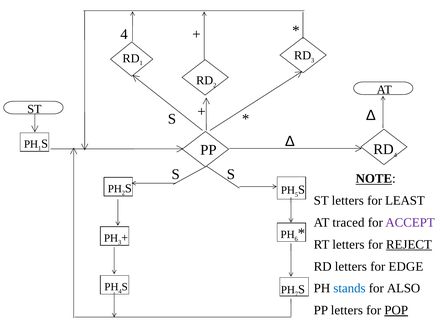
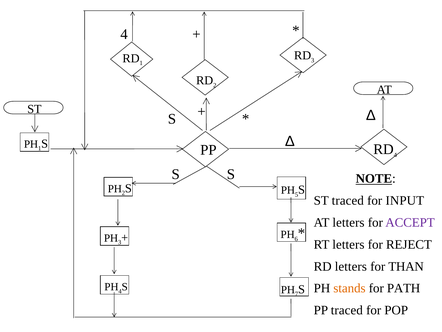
ST letters: letters -> traced
LEAST: LEAST -> INPUT
AT traced: traced -> letters
REJECT underline: present -> none
EDGE: EDGE -> THAN
stands colour: blue -> orange
ALSO: ALSO -> PATH
PP letters: letters -> traced
POP underline: present -> none
